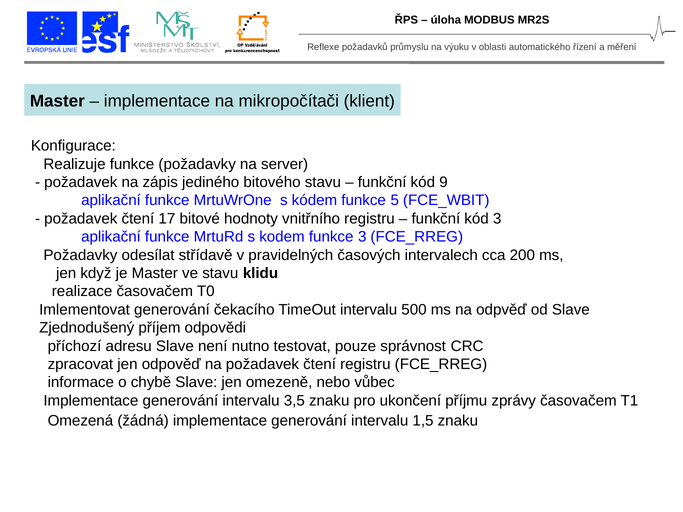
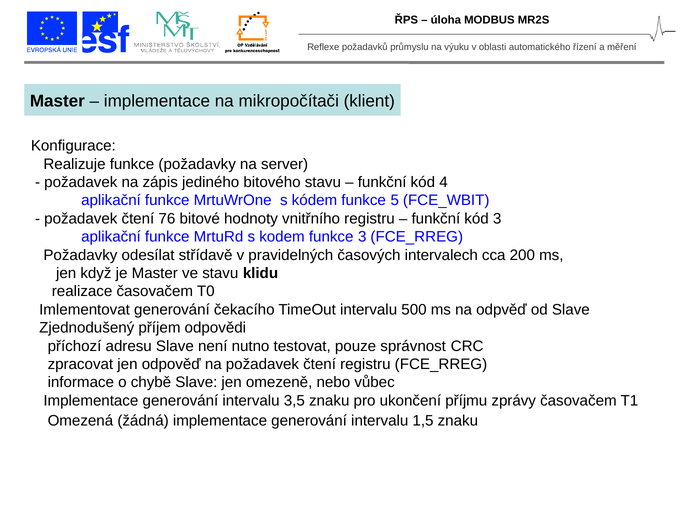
9: 9 -> 4
17: 17 -> 76
